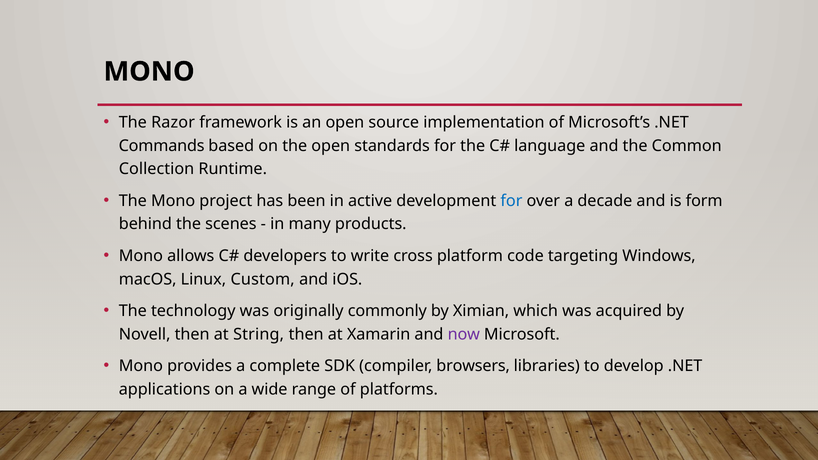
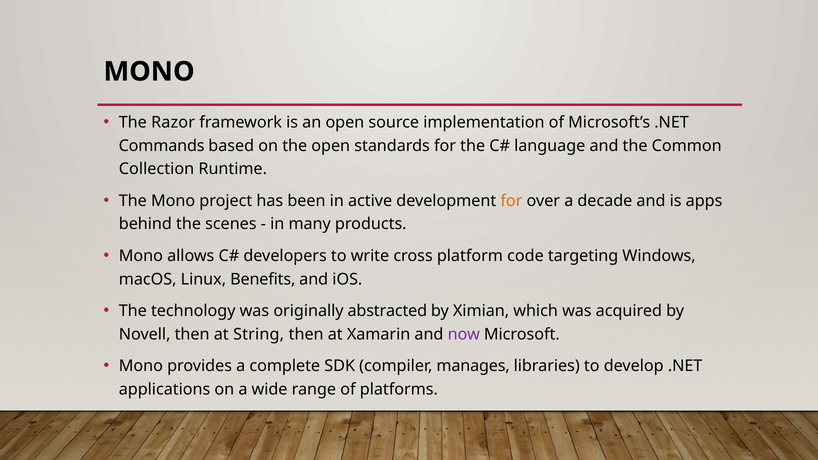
for at (511, 201) colour: blue -> orange
form: form -> apps
Custom: Custom -> Benefits
commonly: commonly -> abstracted
browsers: browsers -> manages
